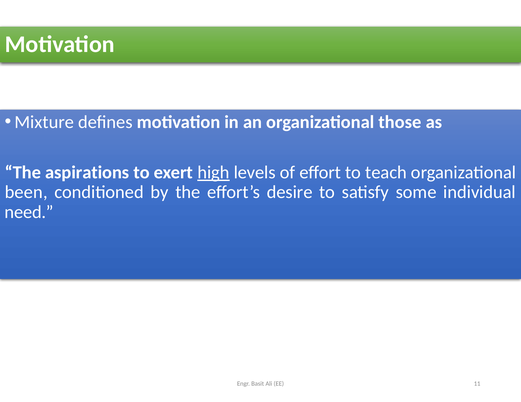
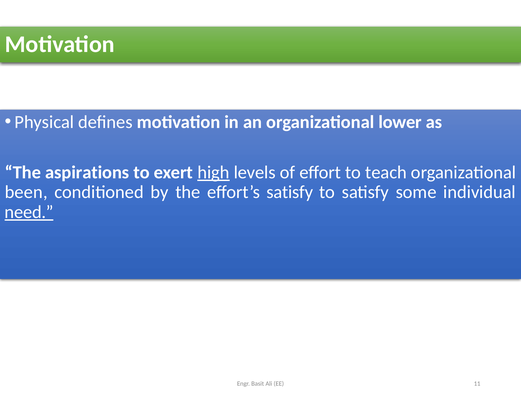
Mixture: Mixture -> Physical
those: those -> lower
effort’s desire: desire -> satisfy
need underline: none -> present
